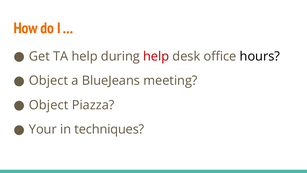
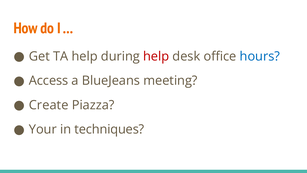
hours colour: black -> blue
Object at (48, 81): Object -> Access
Object at (49, 105): Object -> Create
